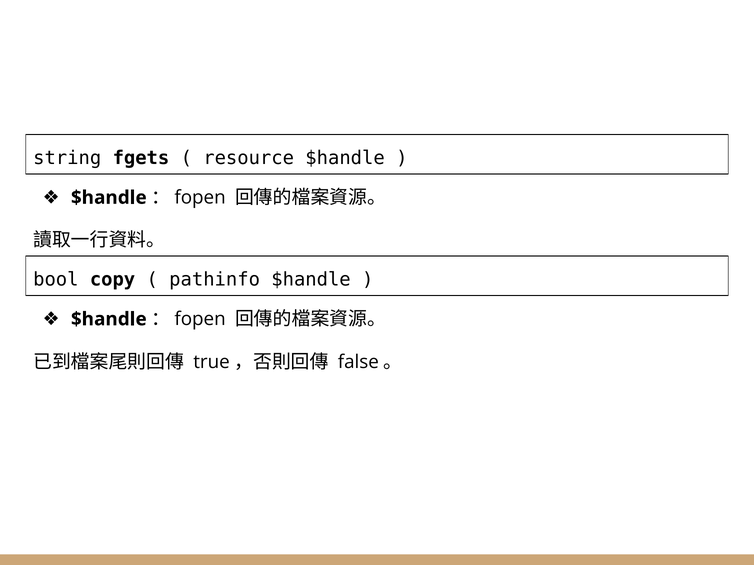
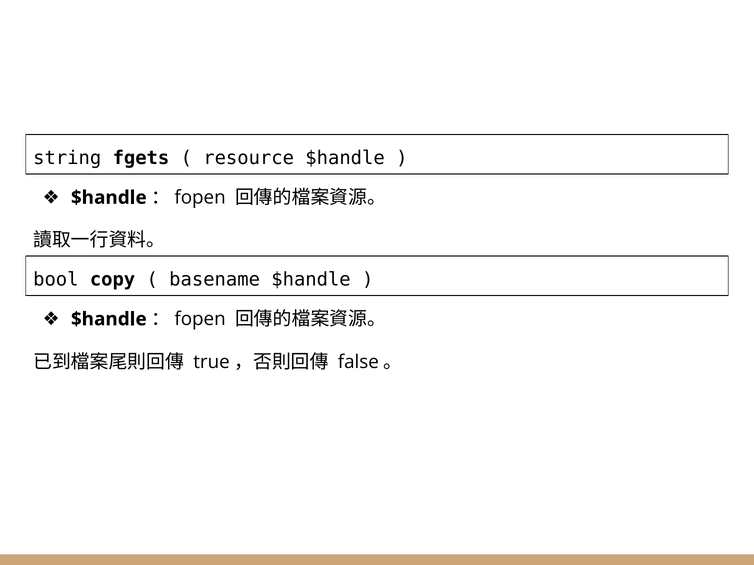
pathinfo: pathinfo -> basename
